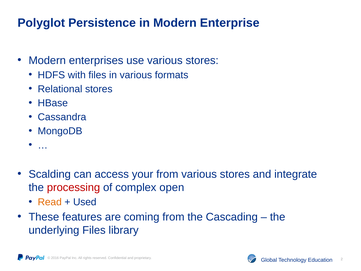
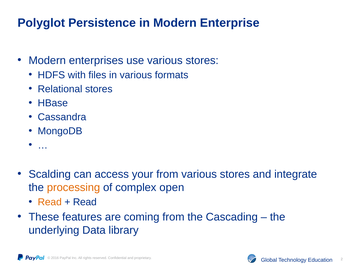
processing colour: red -> orange
Used at (85, 202): Used -> Read
underlying Files: Files -> Data
